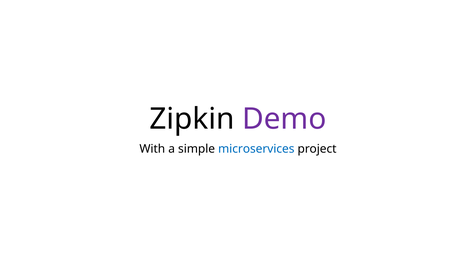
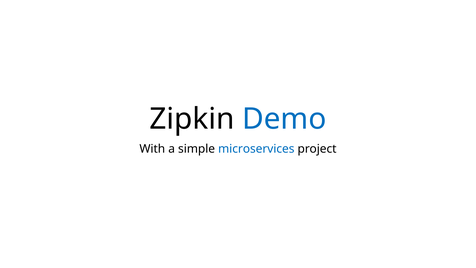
Demo colour: purple -> blue
